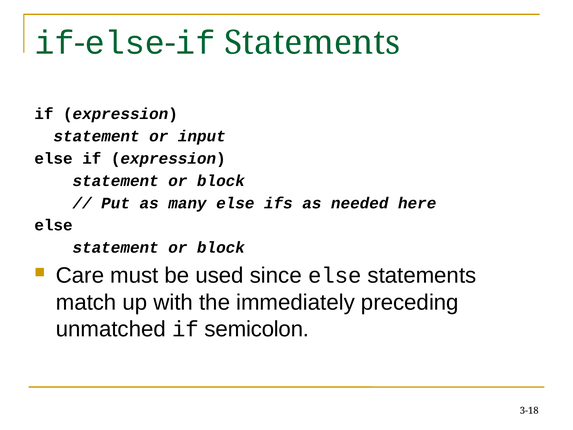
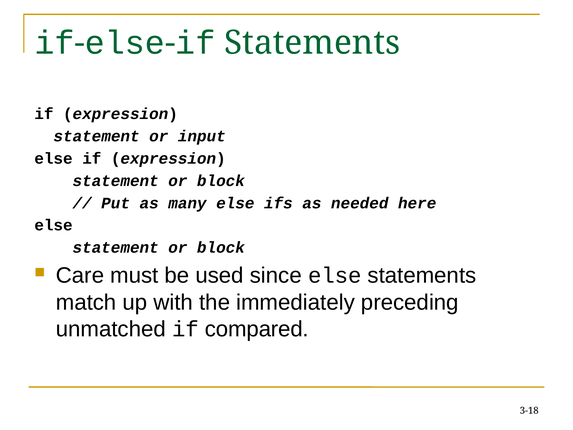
semicolon: semicolon -> compared
